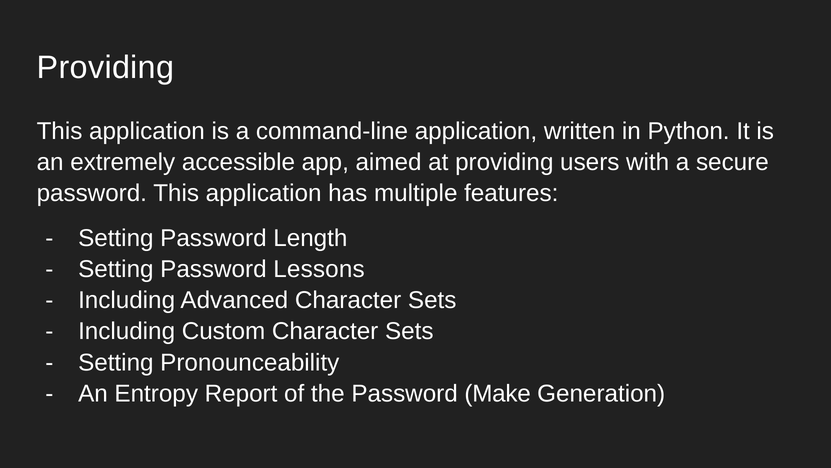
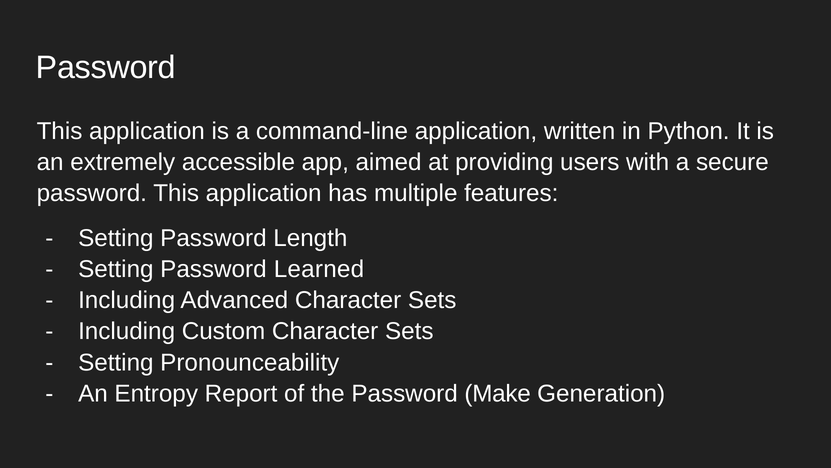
Providing at (105, 67): Providing -> Password
Lessons: Lessons -> Learned
